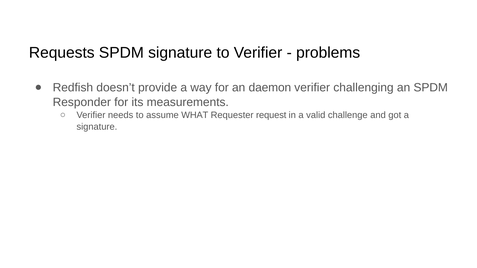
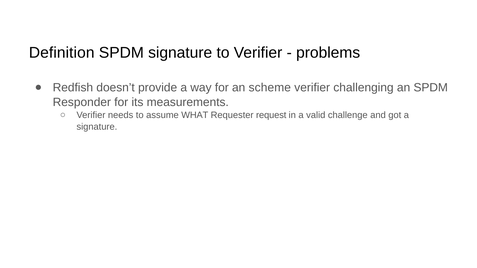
Requests: Requests -> Definition
daemon: daemon -> scheme
